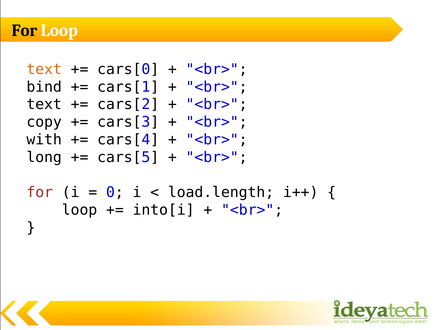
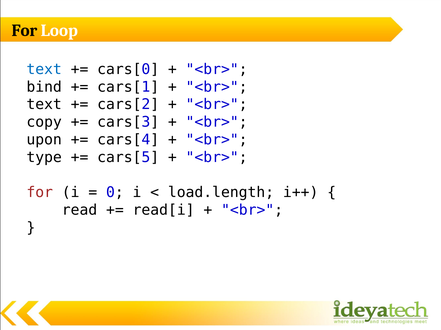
text at (44, 69) colour: orange -> blue
with: with -> upon
long: long -> type
loop at (80, 211): loop -> read
into[i: into[i -> read[i
